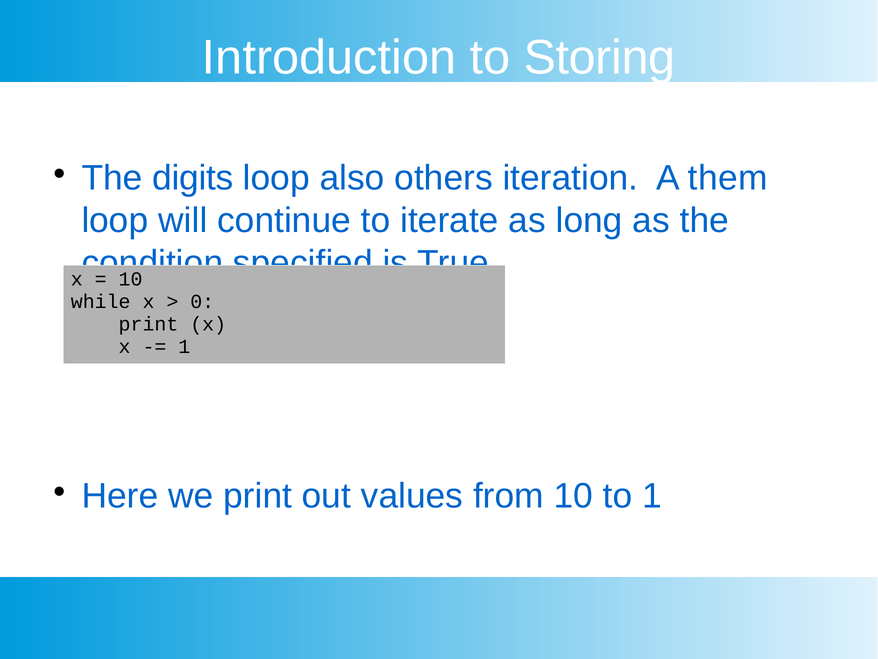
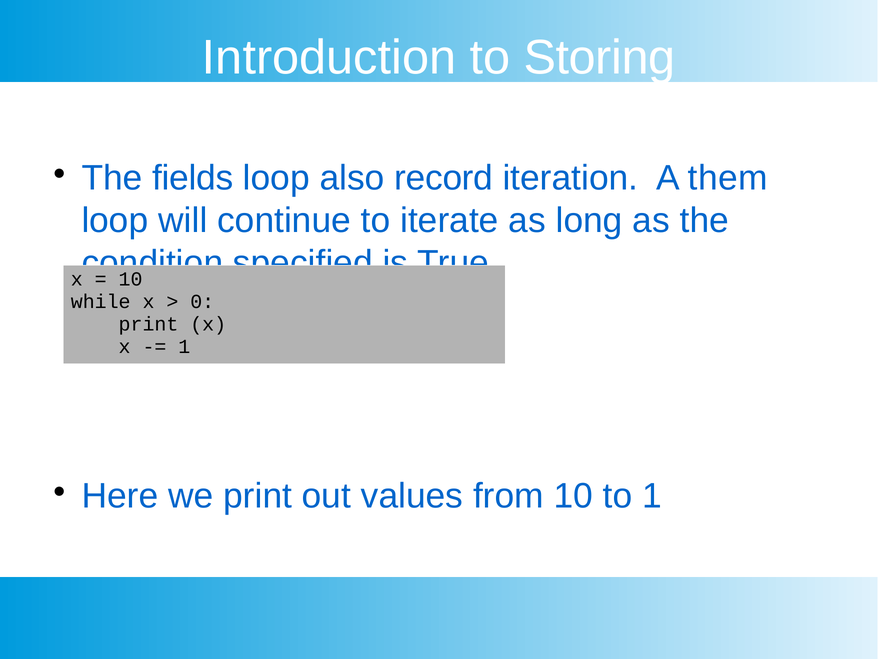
digits: digits -> fields
others: others -> record
